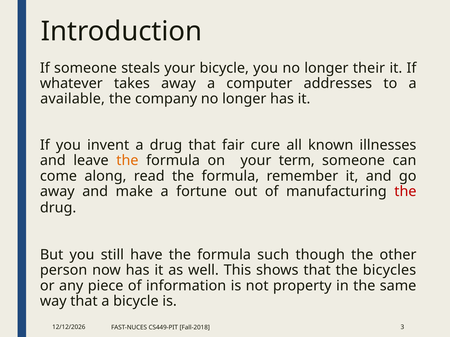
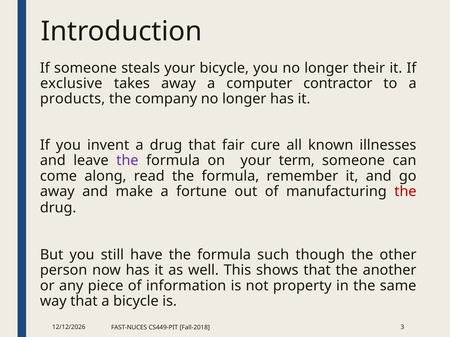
whatever: whatever -> exclusive
addresses: addresses -> contractor
available: available -> products
the at (127, 161) colour: orange -> purple
bicycles: bicycles -> another
